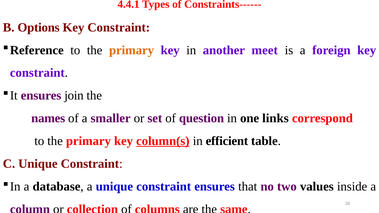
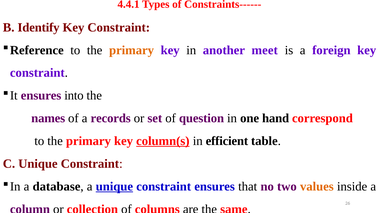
Options: Options -> Identify
join: join -> into
smaller: smaller -> records
links: links -> hand
unique at (114, 187) underline: none -> present
values colour: black -> orange
